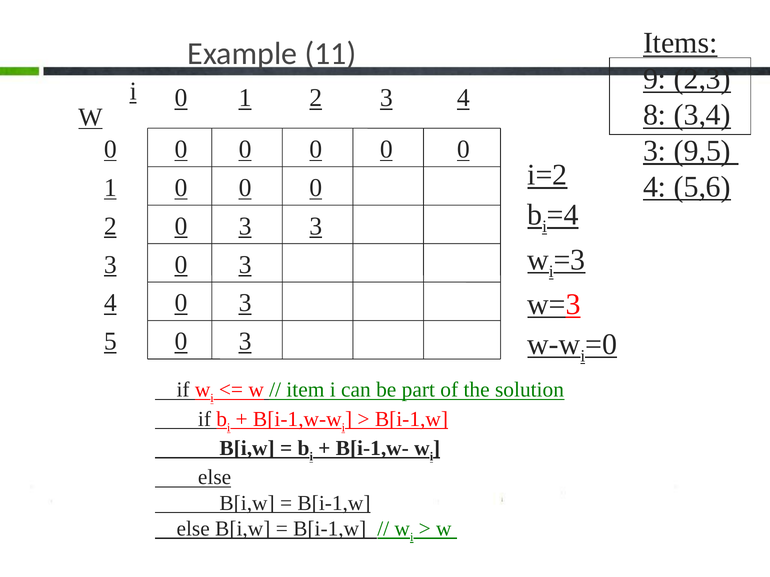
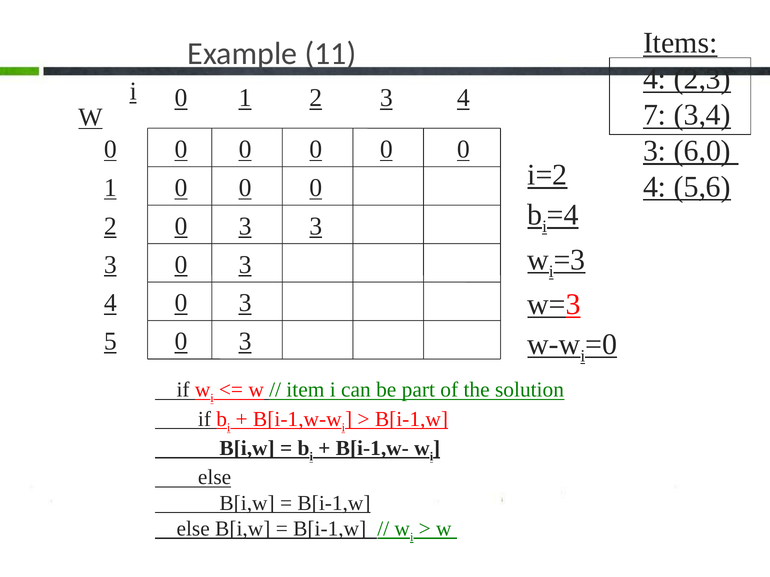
9 at (655, 79): 9 -> 4
8: 8 -> 7
9,5: 9,5 -> 6,0
